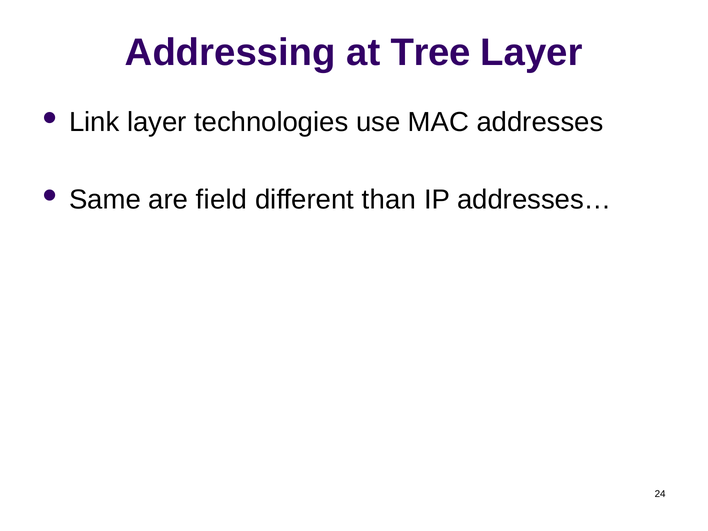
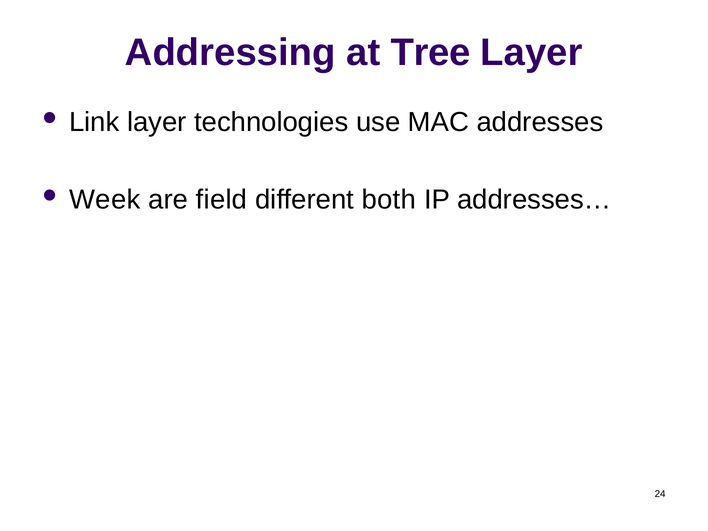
Same: Same -> Week
than: than -> both
